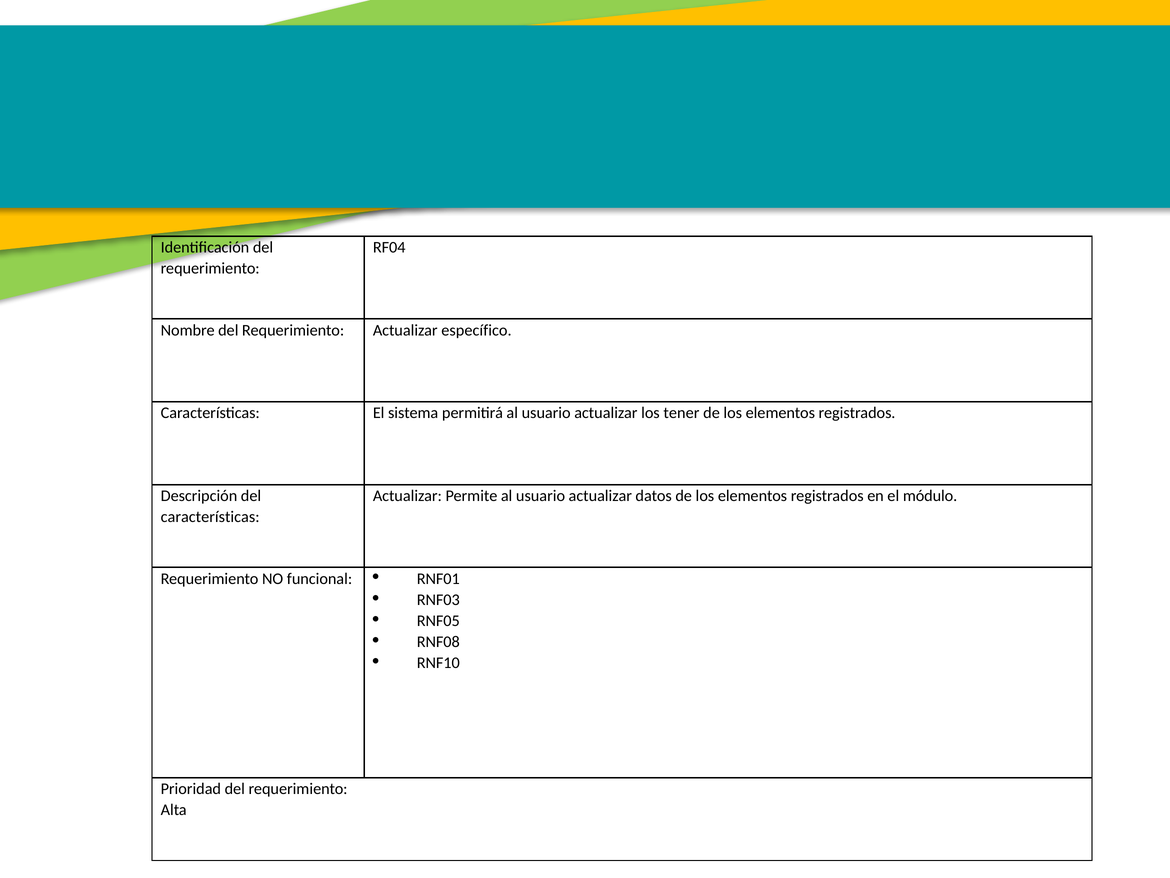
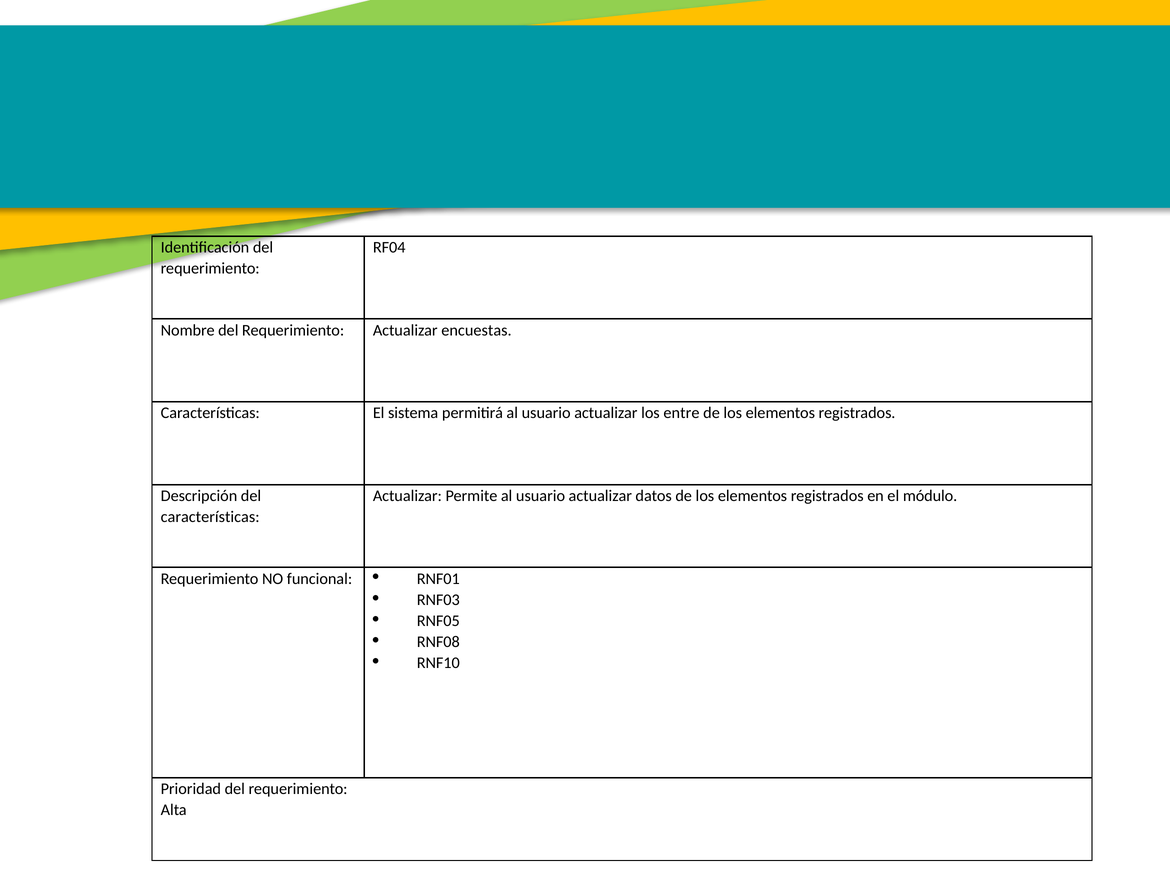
específico: específico -> encuestas
tener: tener -> entre
